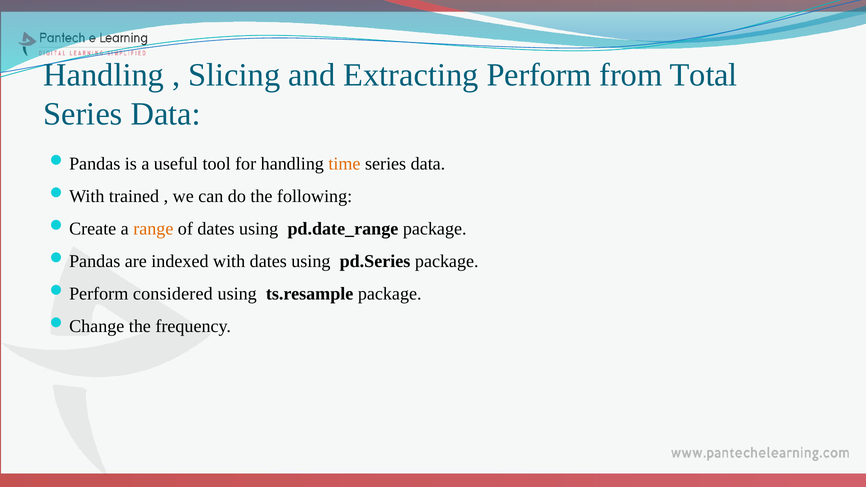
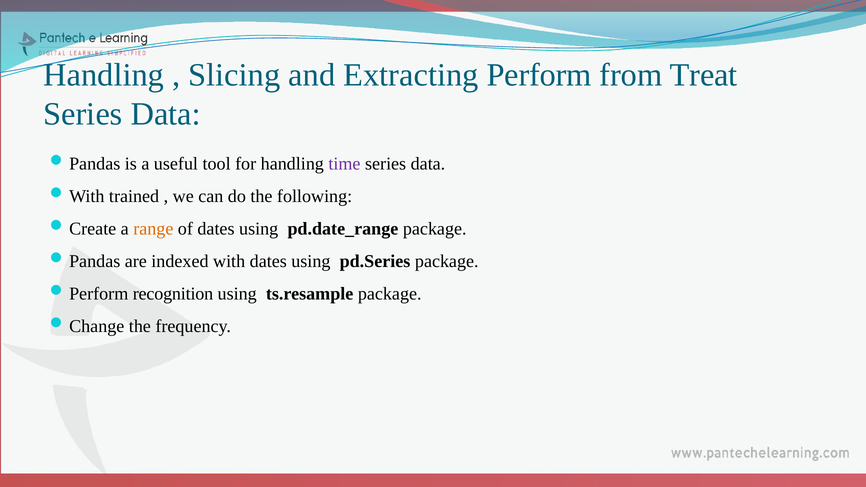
Total: Total -> Treat
time colour: orange -> purple
considered: considered -> recognition
